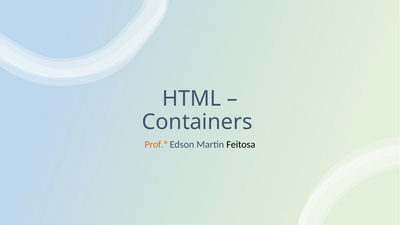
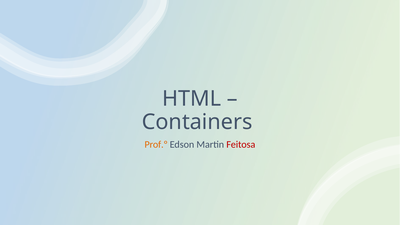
Feitosa colour: black -> red
